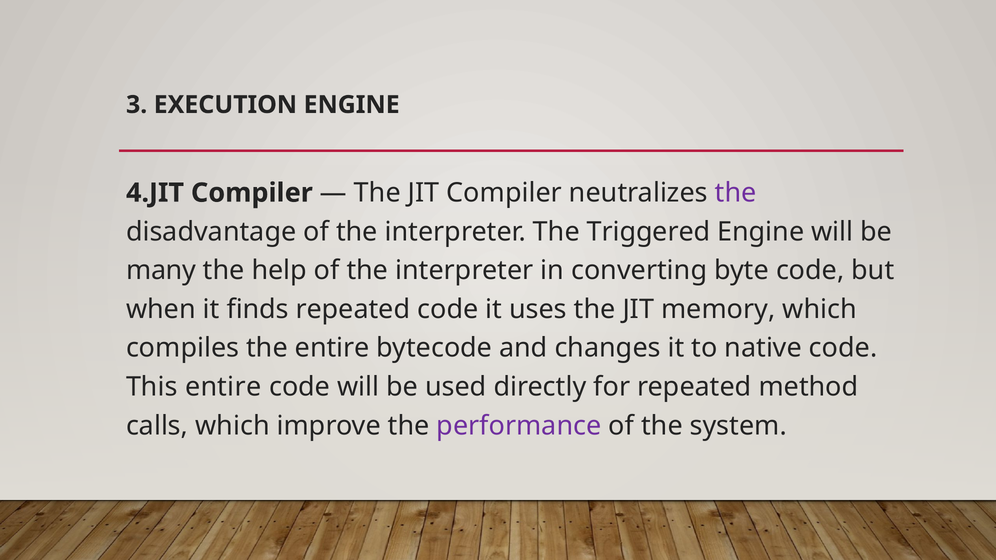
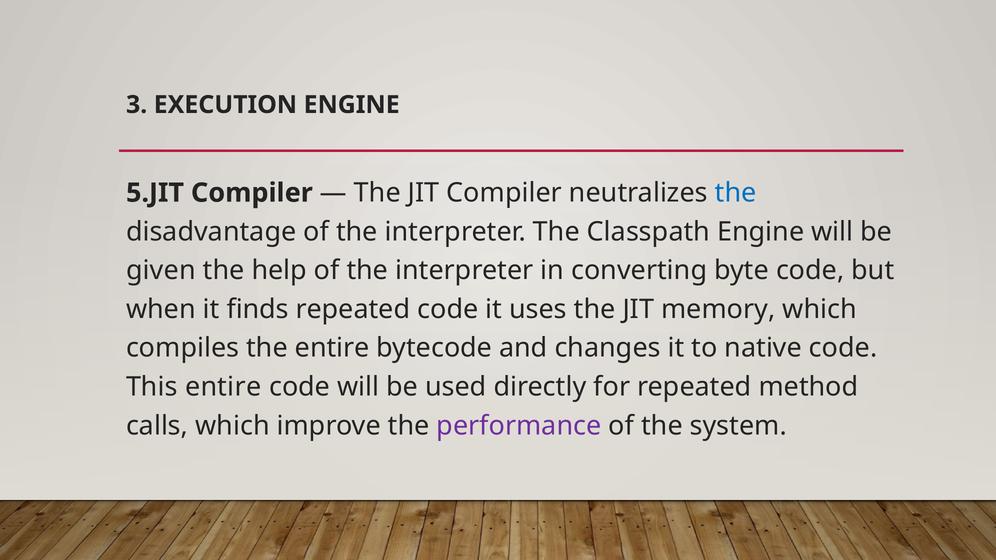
4.JIT: 4.JIT -> 5.JIT
the at (736, 193) colour: purple -> blue
Triggered: Triggered -> Classpath
many: many -> given
